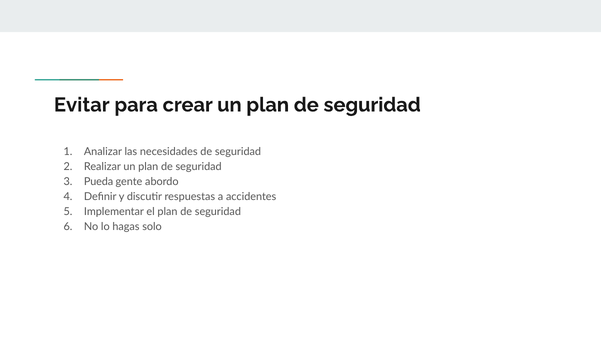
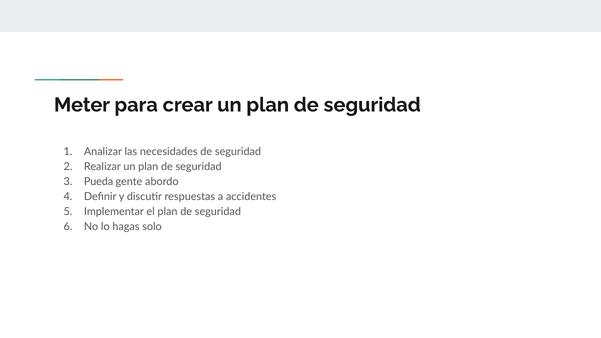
Evitar: Evitar -> Meter
